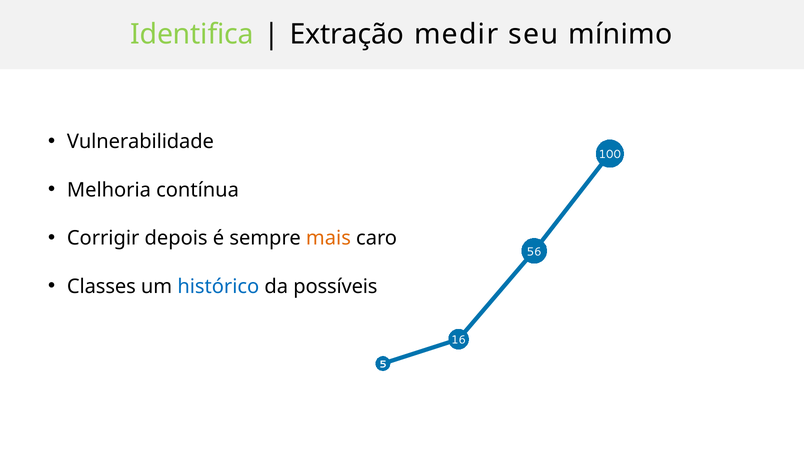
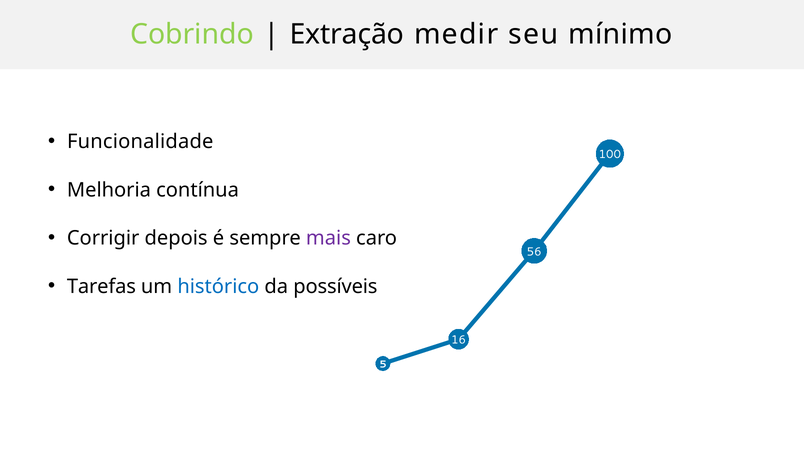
Identifica: Identifica -> Cobrindo
Vulnerabilidade: Vulnerabilidade -> Funcionalidade
mais colour: orange -> purple
Classes: Classes -> Tarefas
